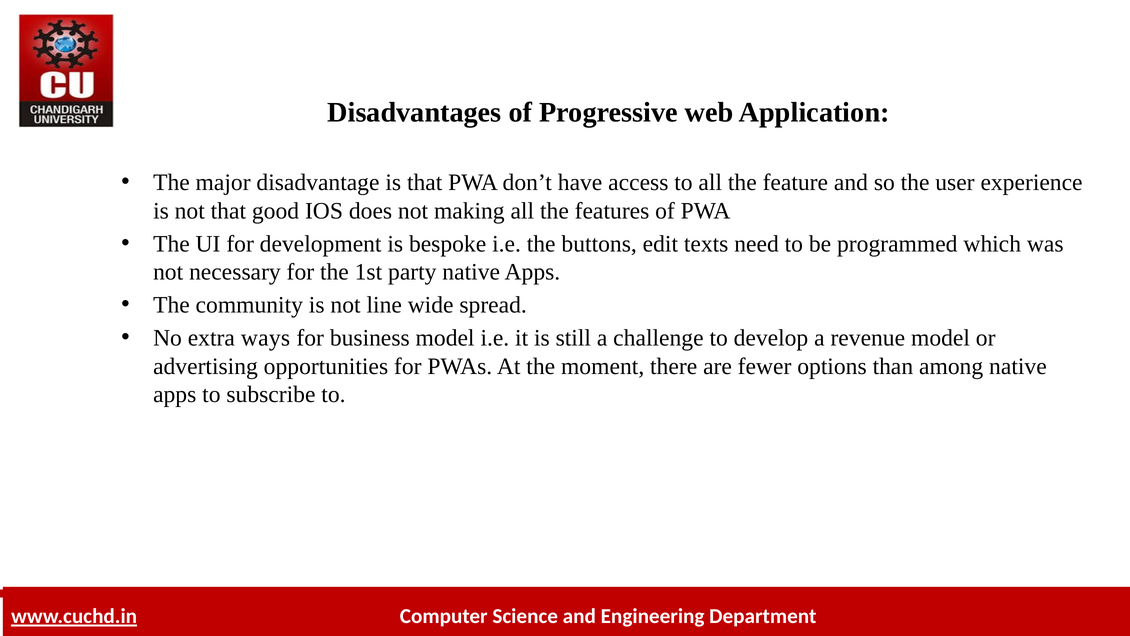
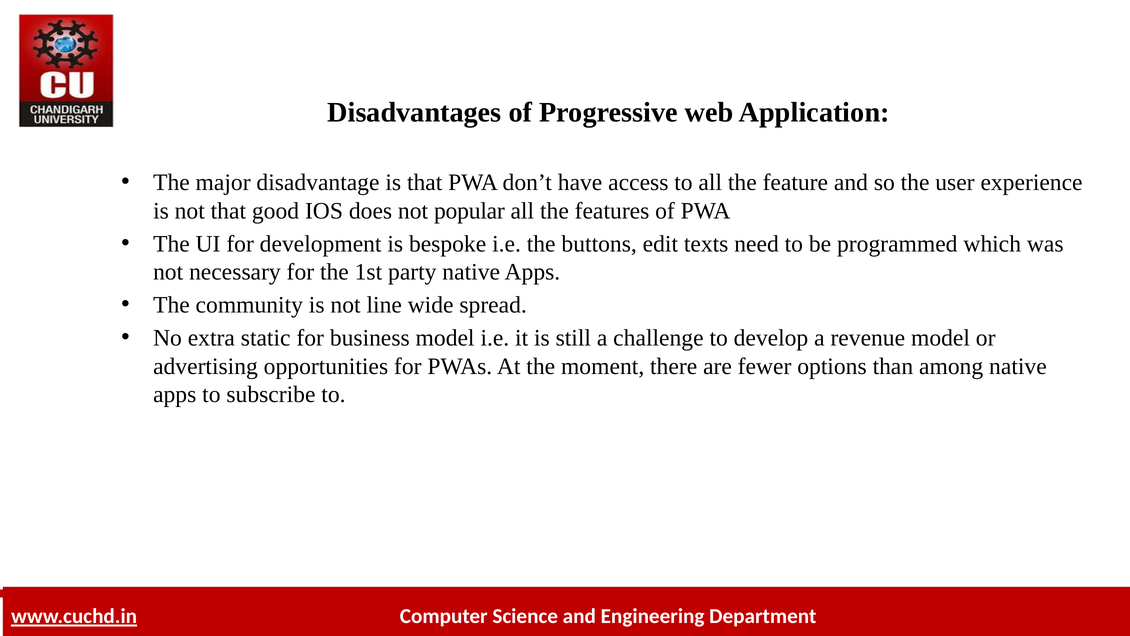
making: making -> popular
ways: ways -> static
